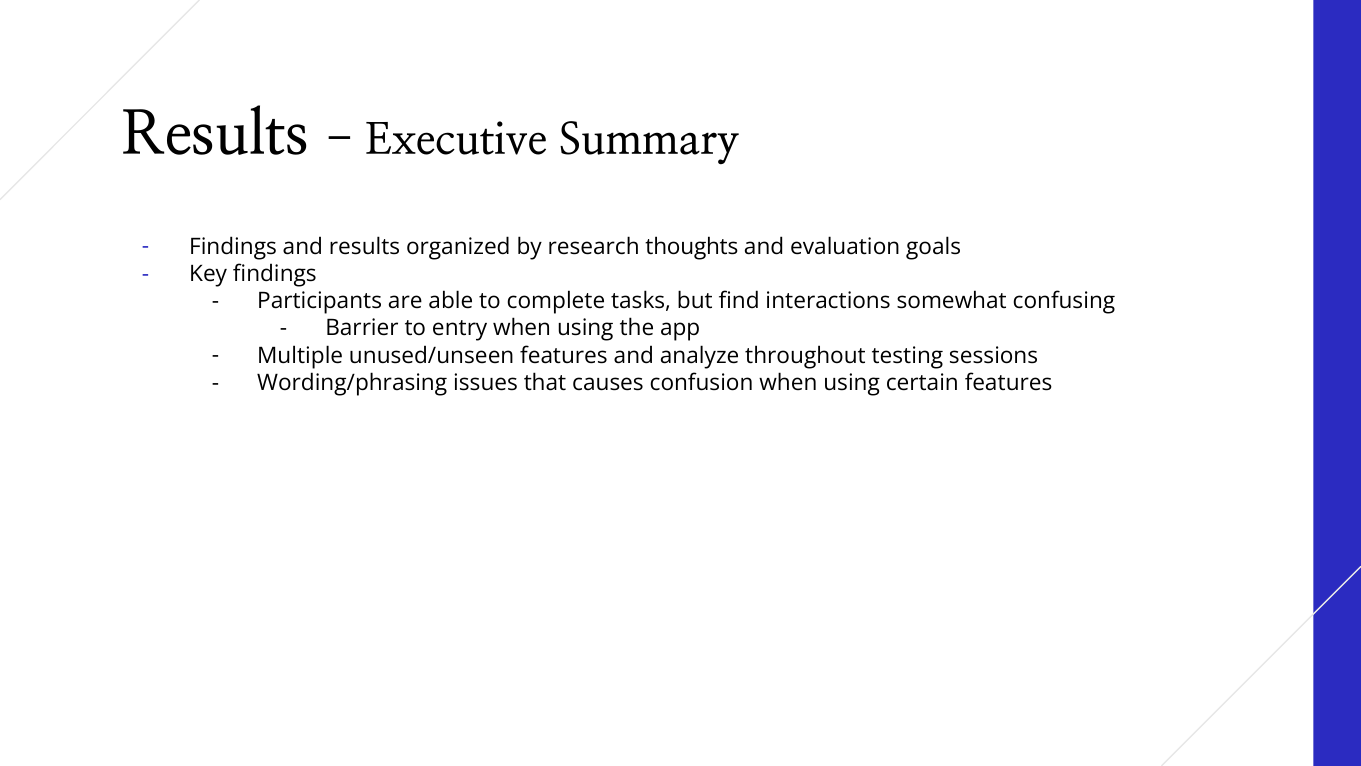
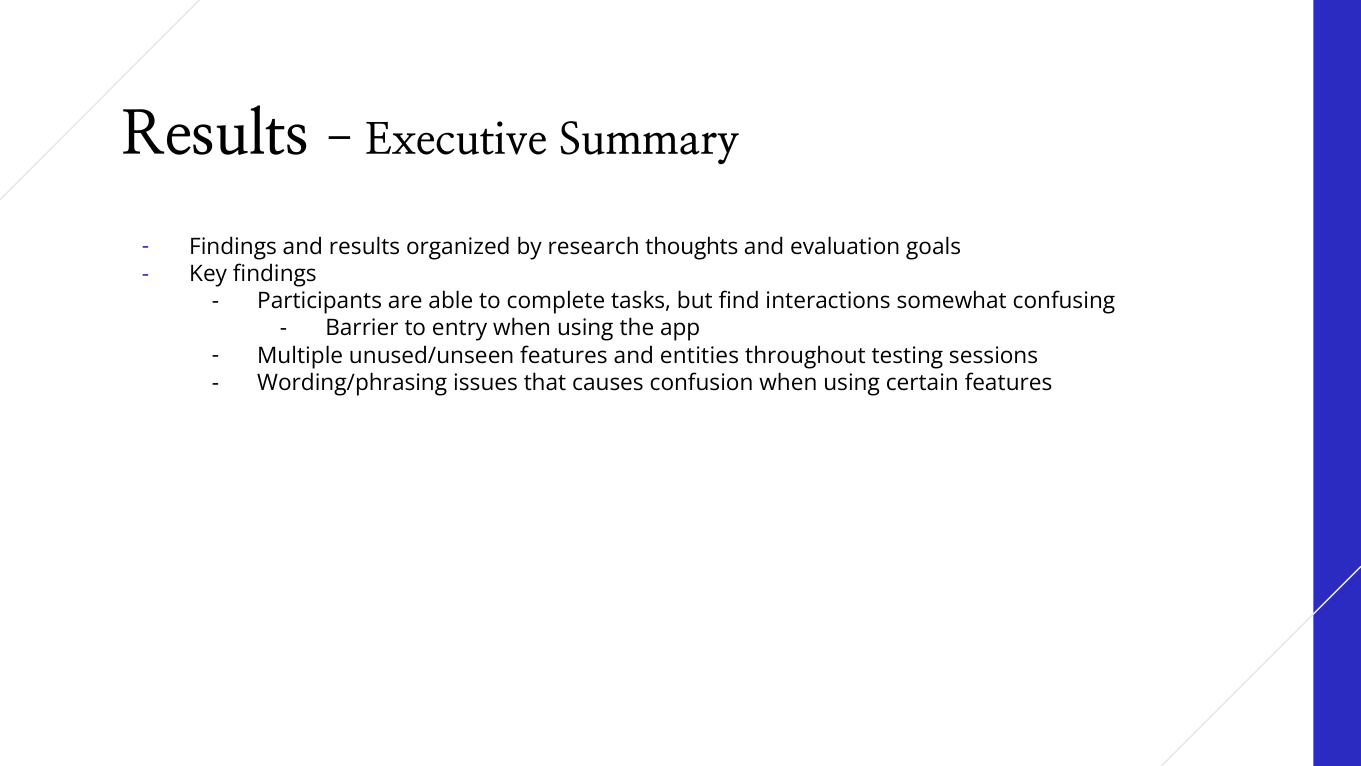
analyze: analyze -> entities
